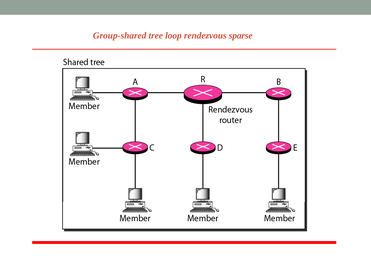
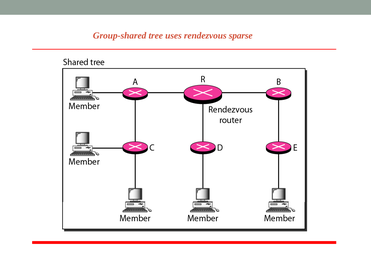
loop: loop -> uses
